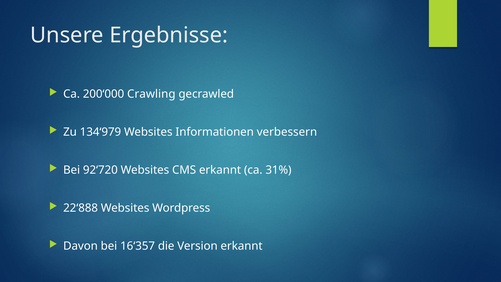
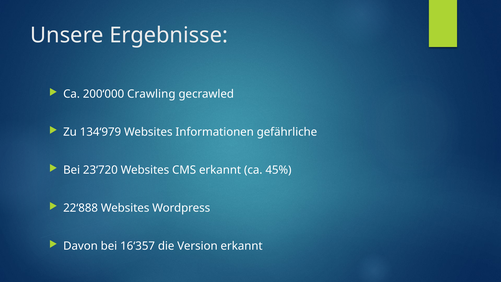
verbessern: verbessern -> gefährliche
92‘720: 92‘720 -> 23‘720
31%: 31% -> 45%
